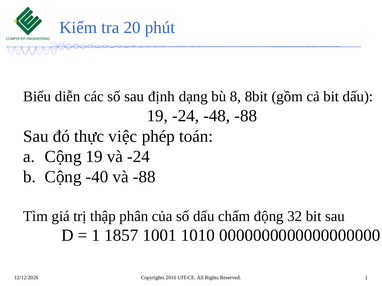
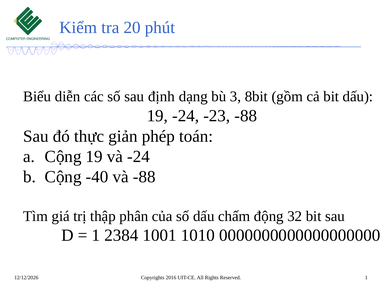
8: 8 -> 3
-48: -48 -> -23
việc: việc -> giản
1857: 1857 -> 2384
